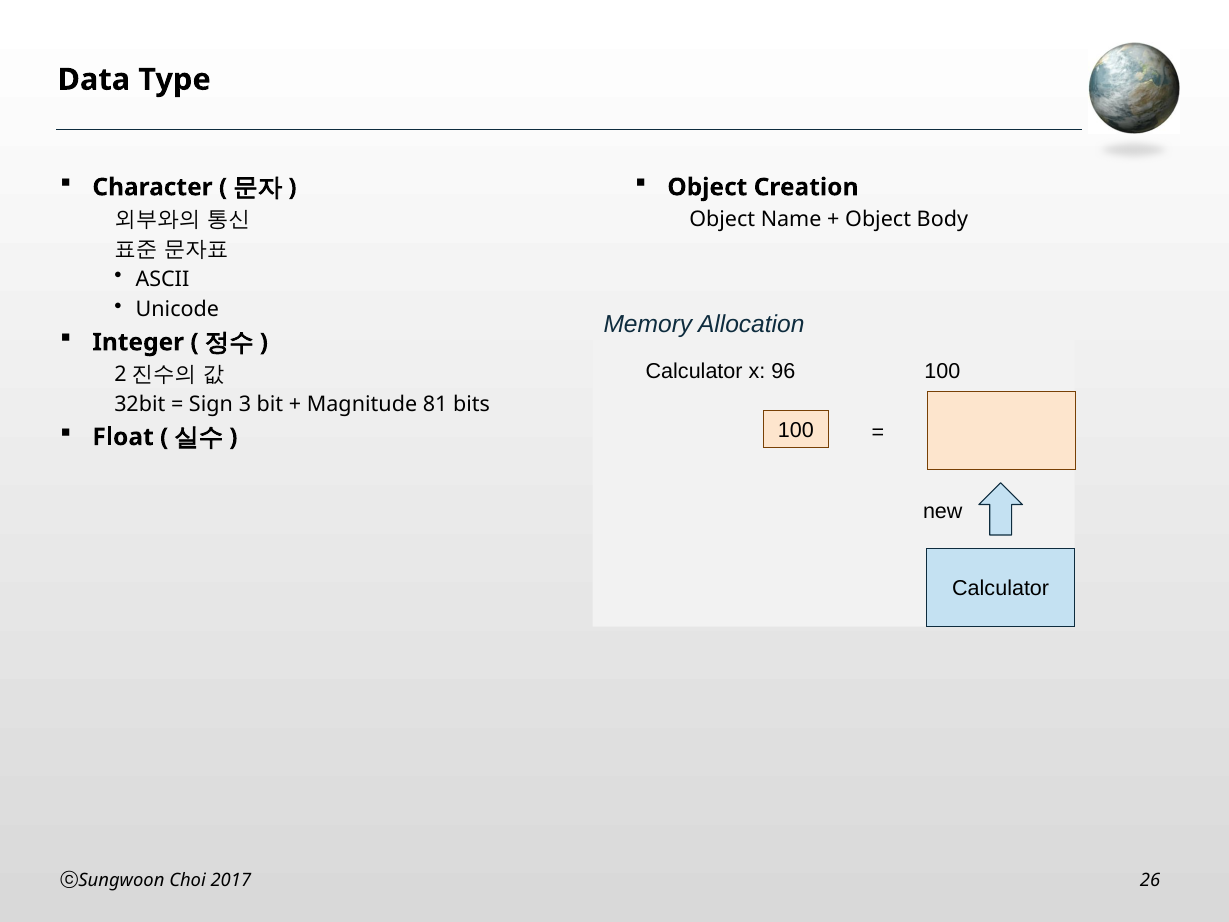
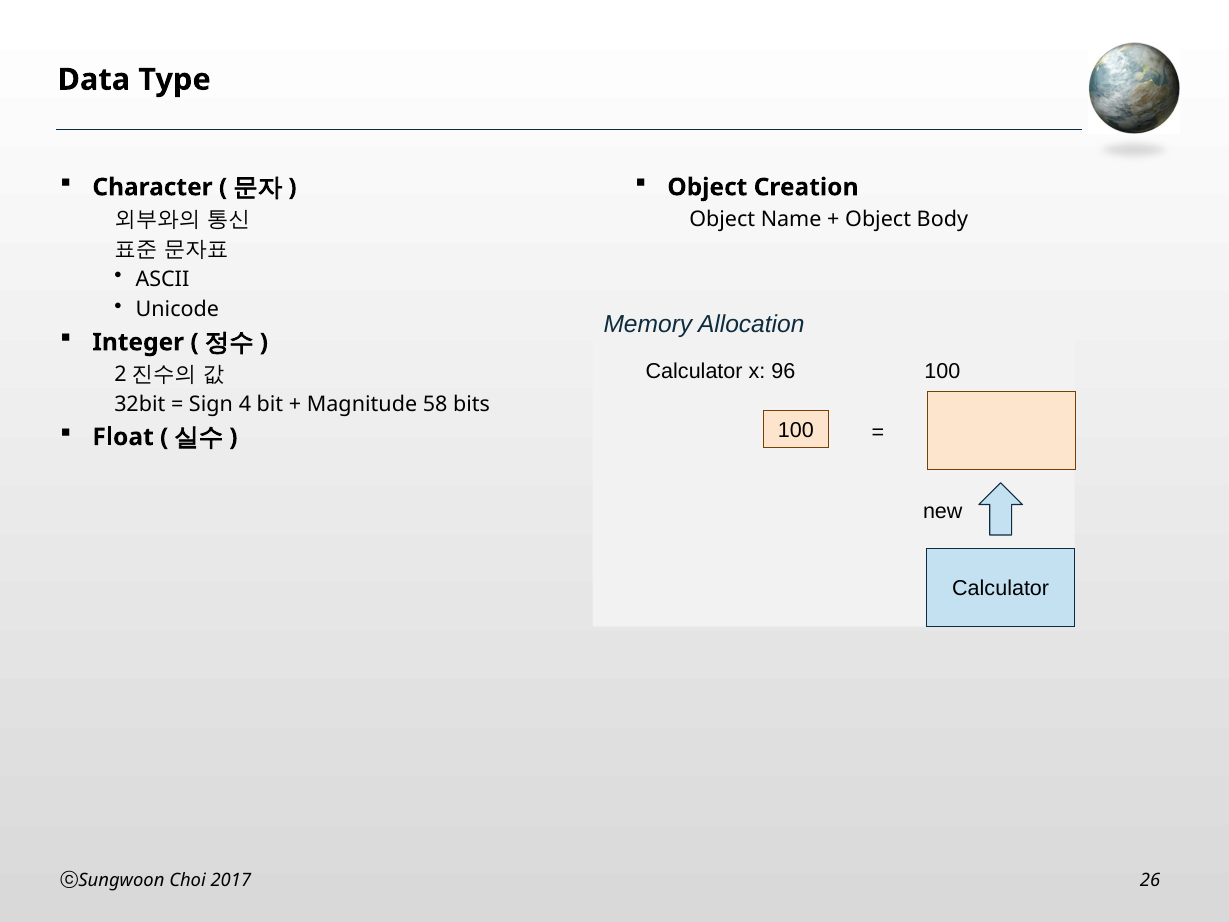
3: 3 -> 4
81: 81 -> 58
